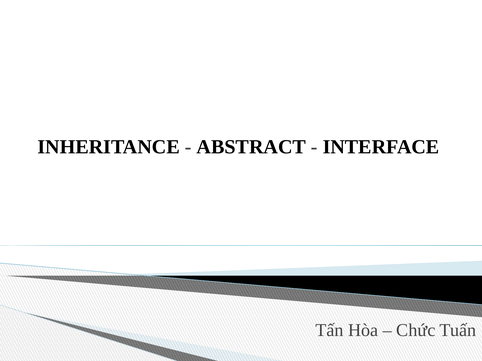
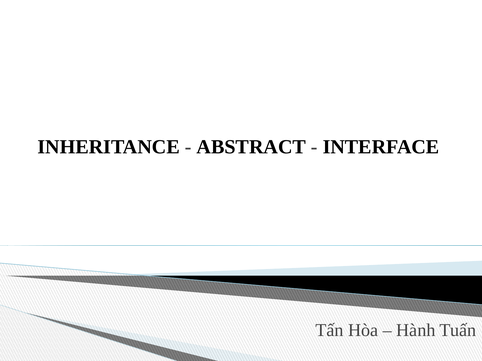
Chức: Chức -> Hành
